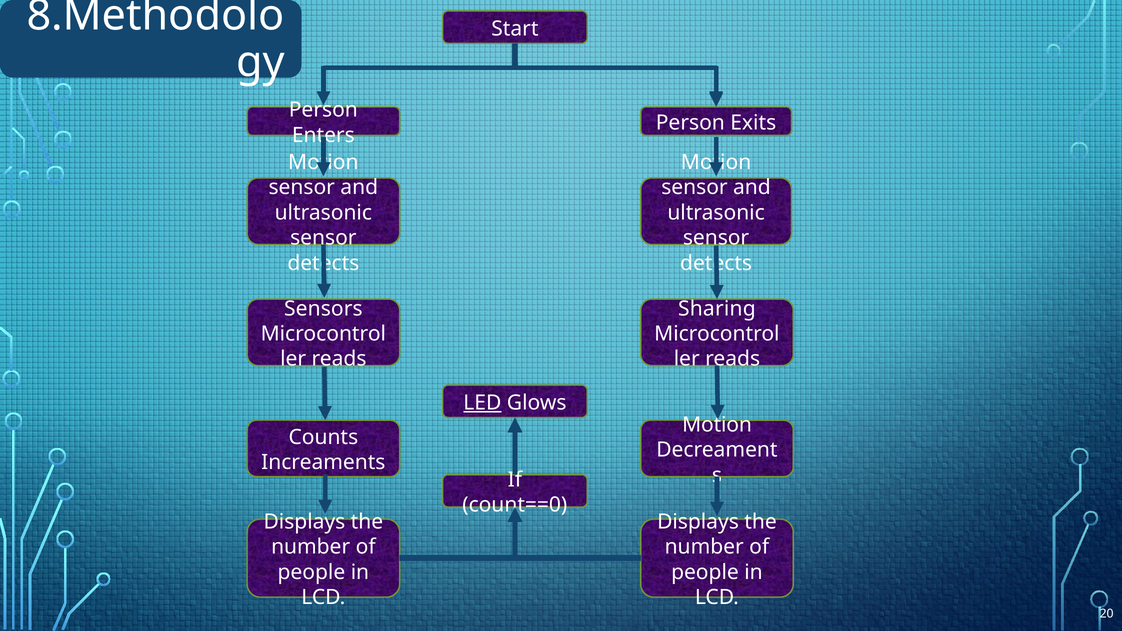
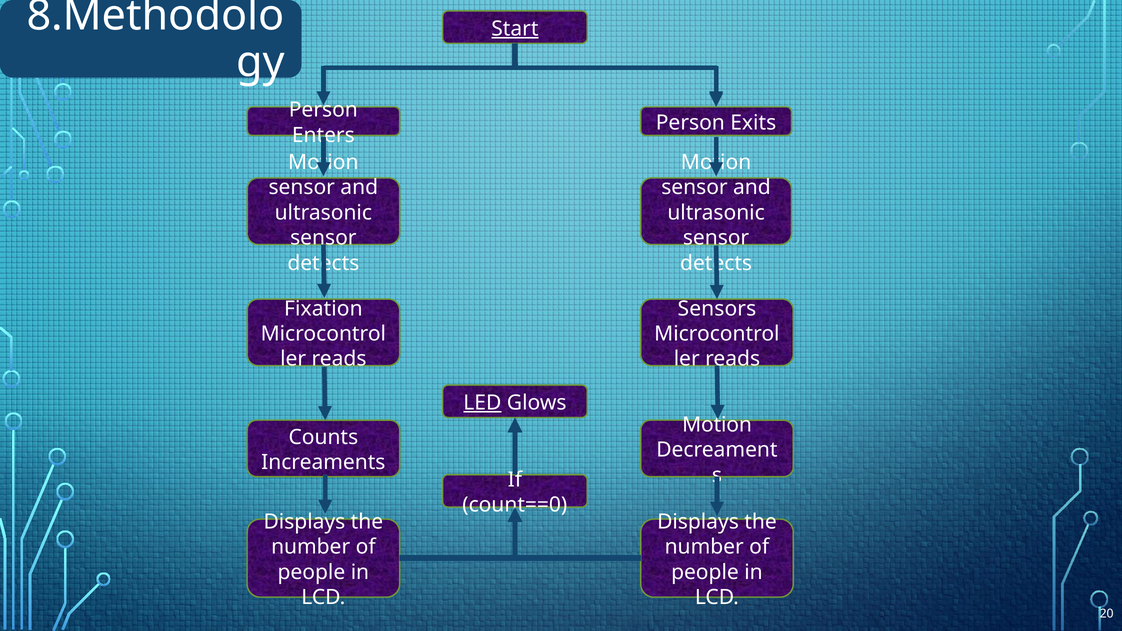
Start underline: none -> present
Sensors: Sensors -> Fixation
Sharing: Sharing -> Sensors
